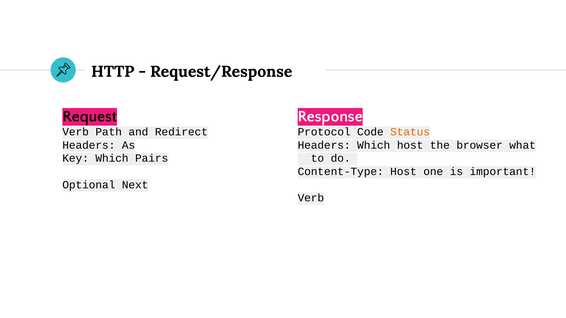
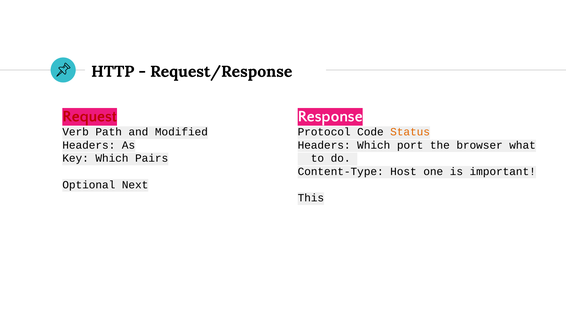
Request colour: black -> red
Redirect: Redirect -> Modified
Which host: host -> port
Verb at (311, 198): Verb -> This
